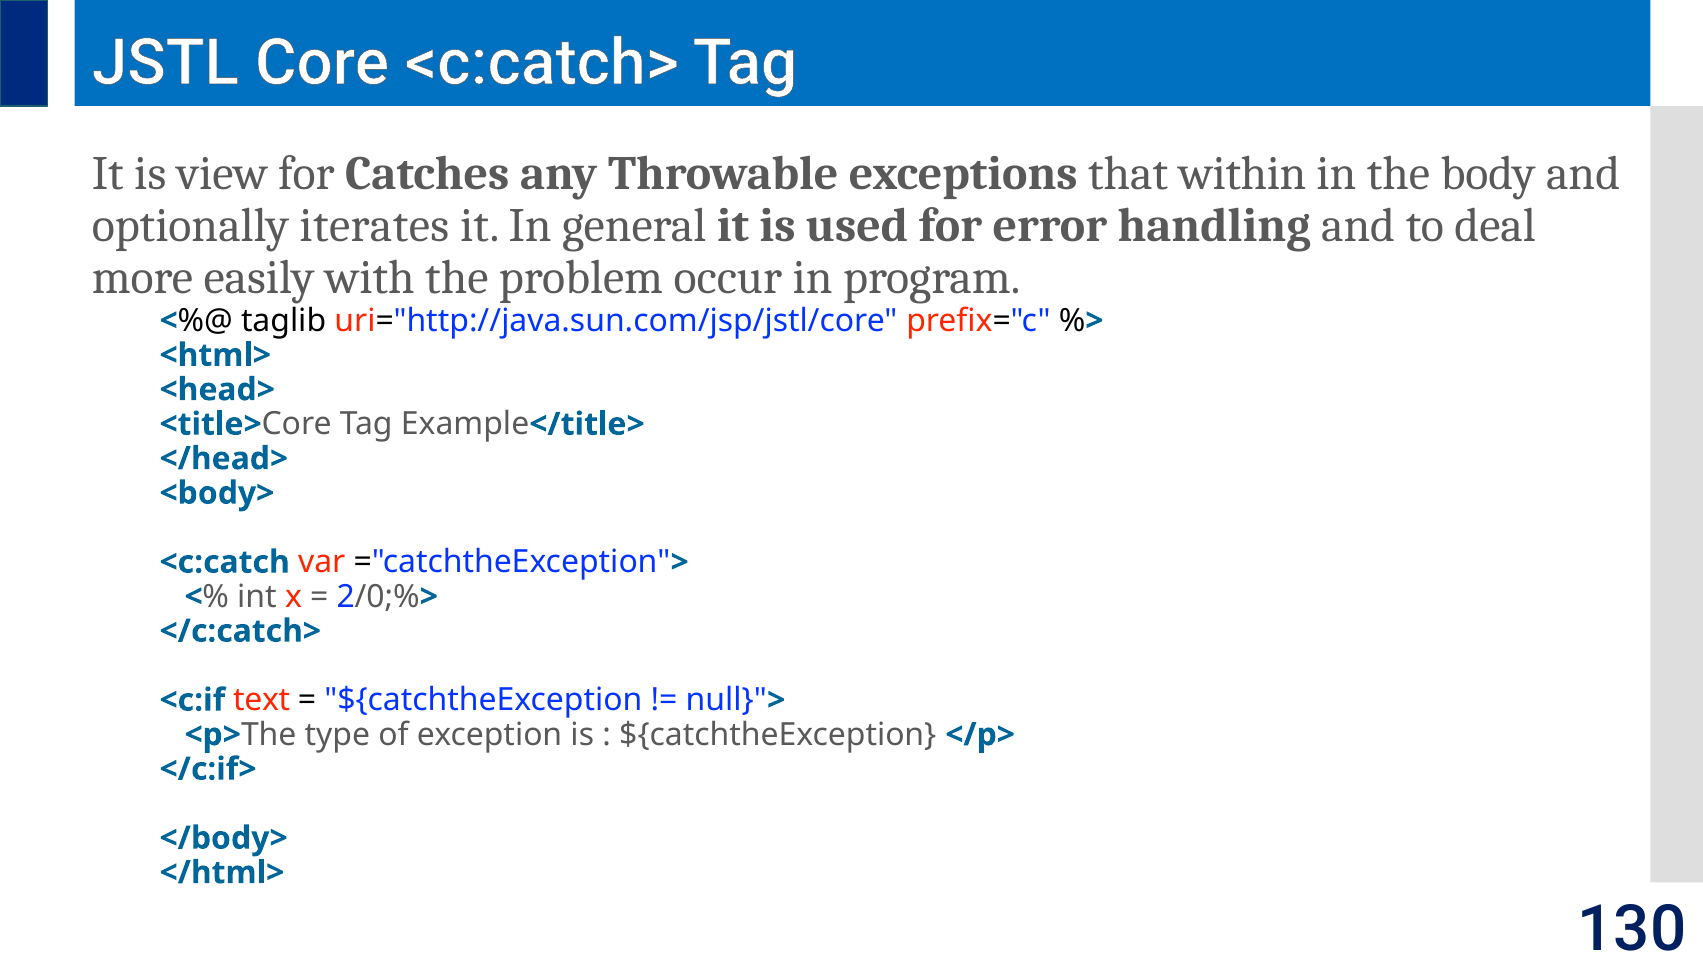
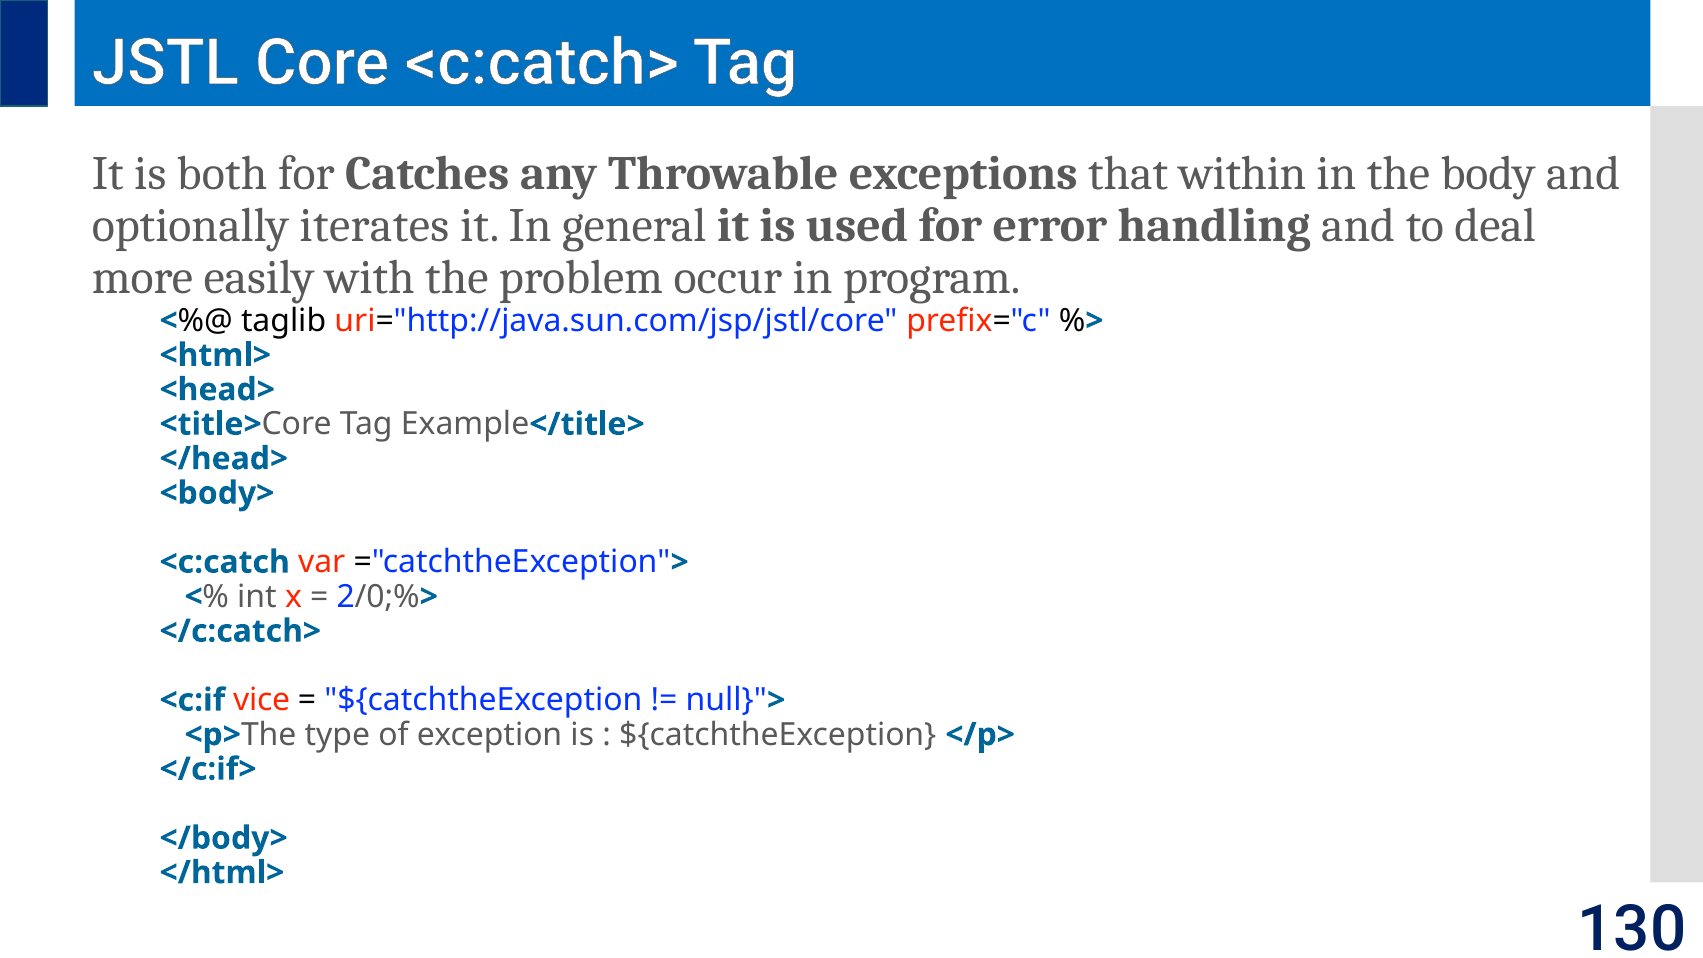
view: view -> both
text: text -> vice
